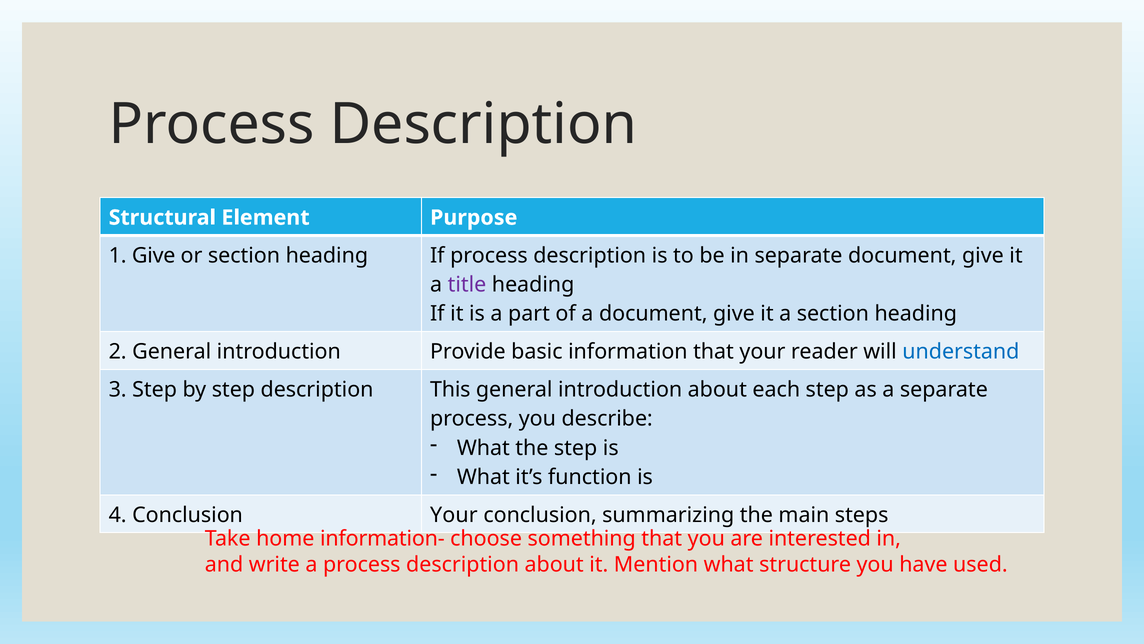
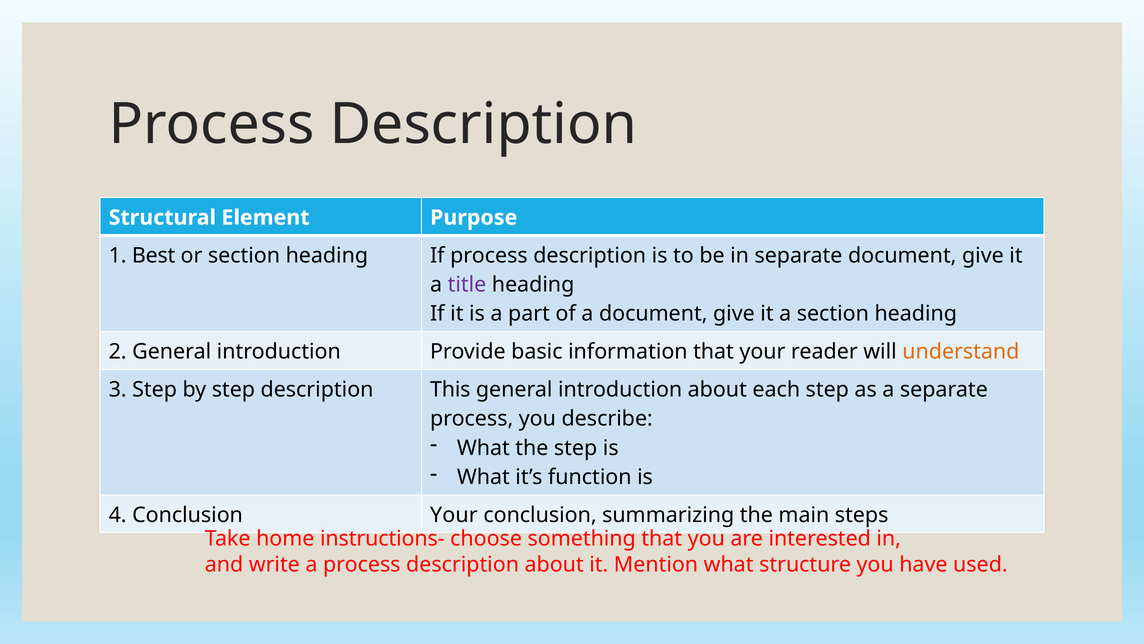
1 Give: Give -> Best
understand colour: blue -> orange
information-: information- -> instructions-
